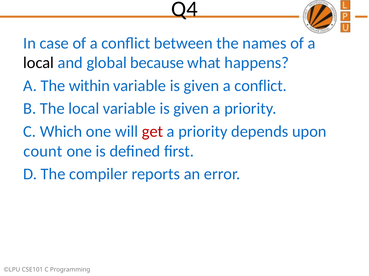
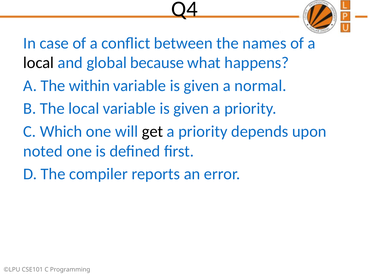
given a conflict: conflict -> normal
get colour: red -> black
count: count -> noted
